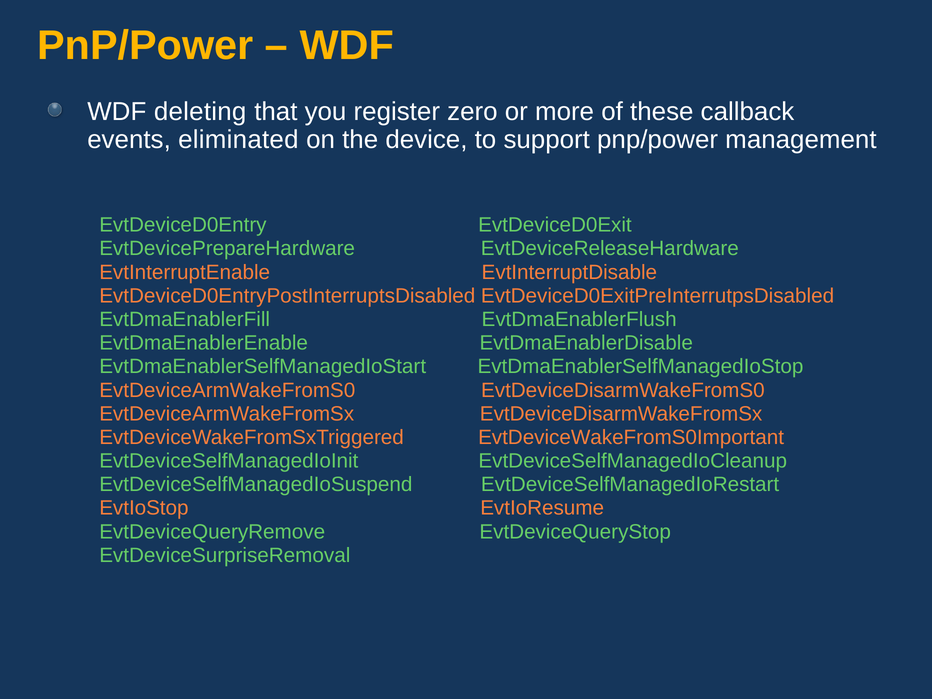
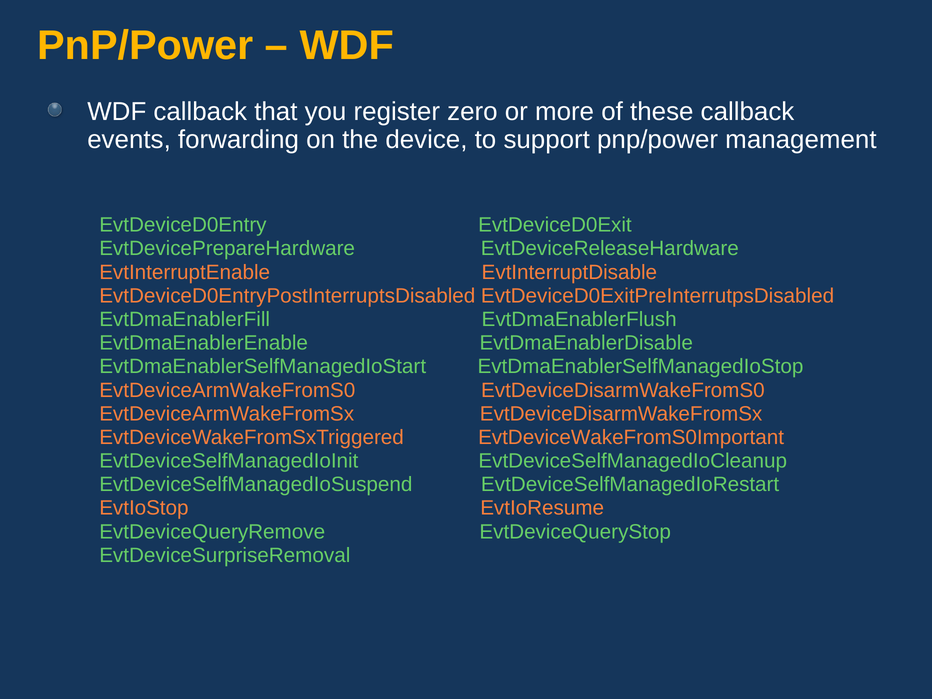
WDF deleting: deleting -> callback
eliminated: eliminated -> forwarding
